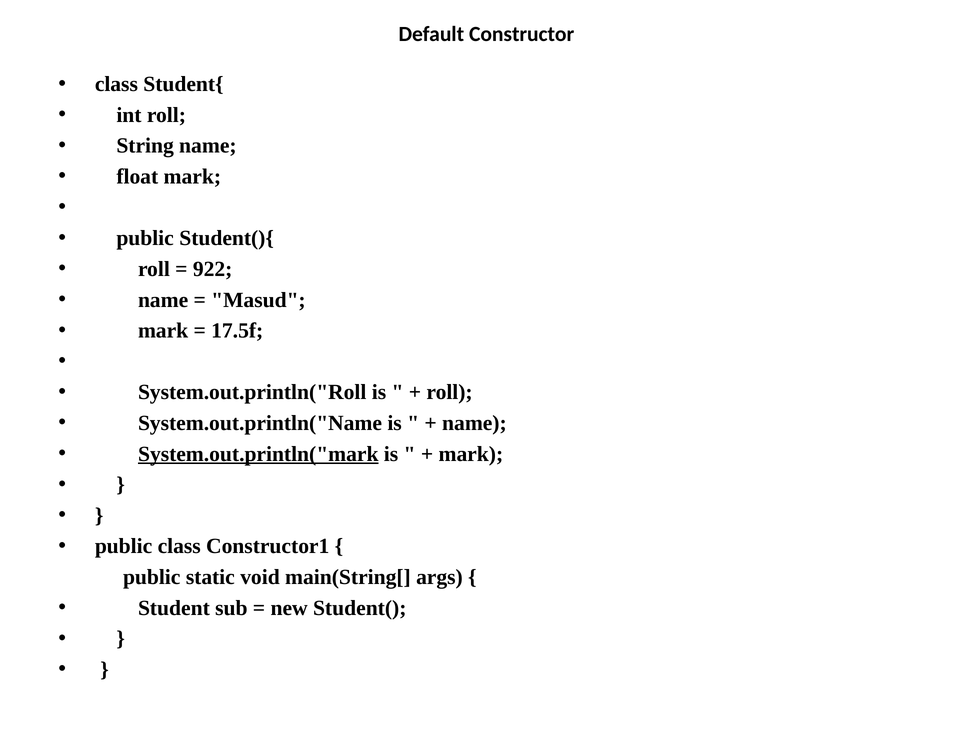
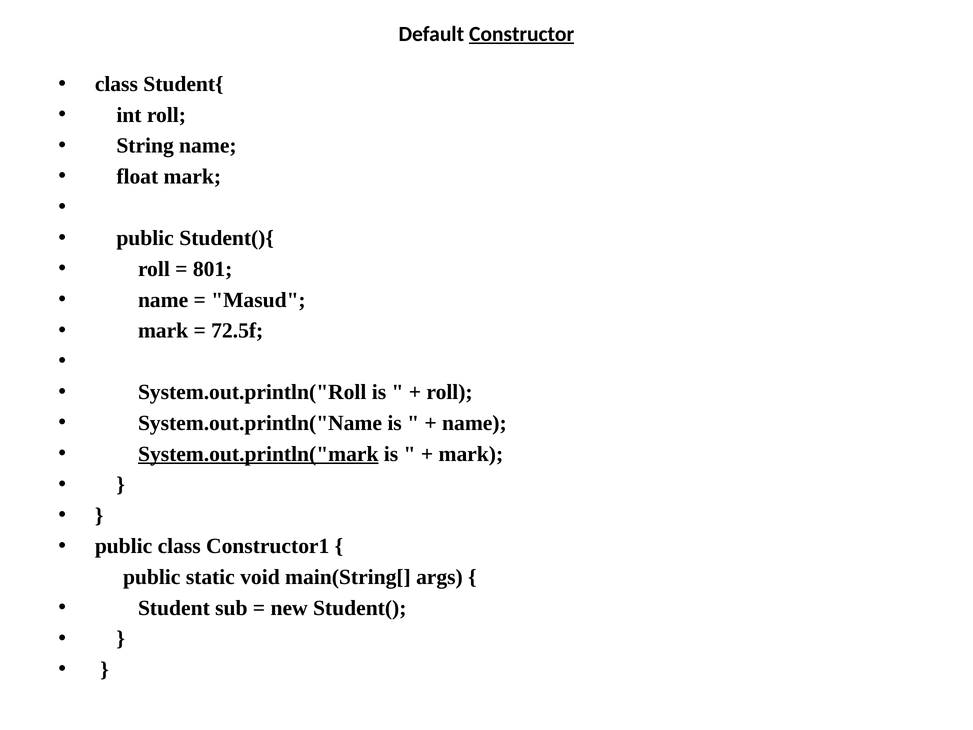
Constructor underline: none -> present
922: 922 -> 801
17.5f: 17.5f -> 72.5f
